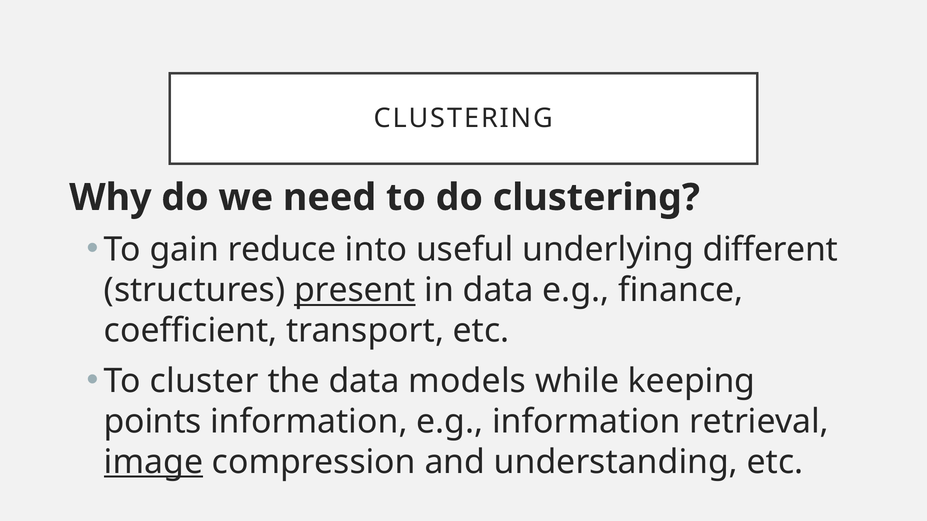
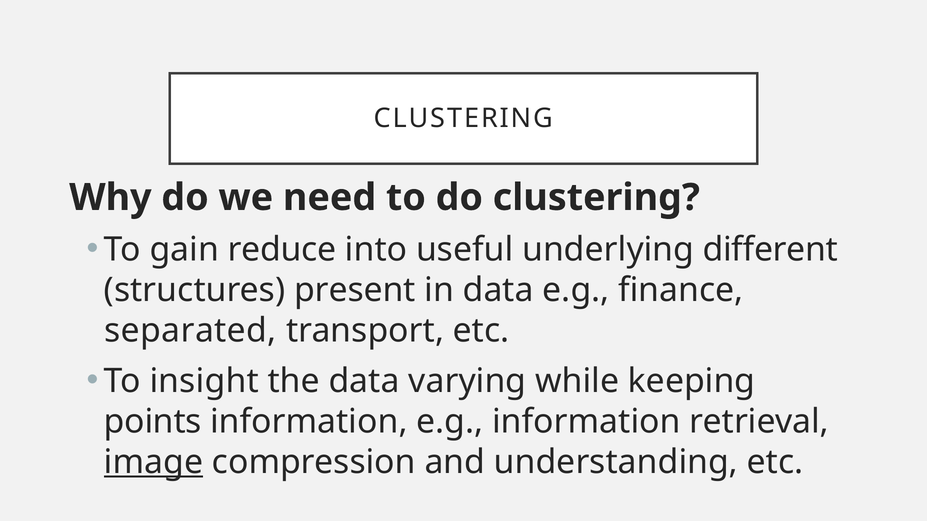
present underline: present -> none
coefficient: coefficient -> separated
cluster: cluster -> insight
models: models -> varying
